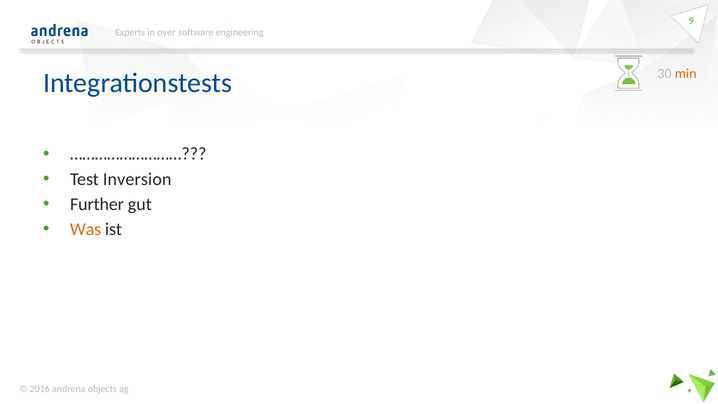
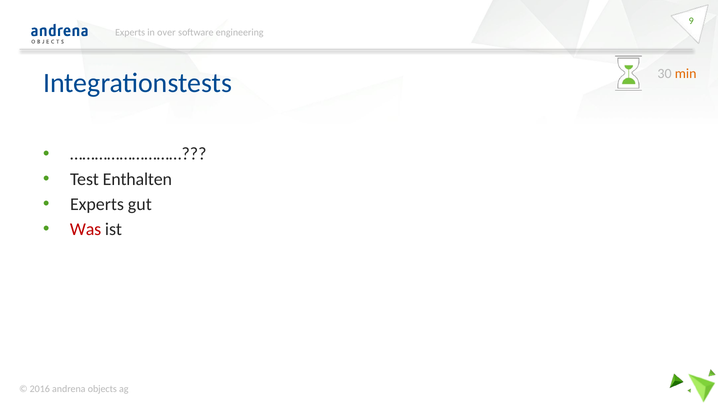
Inversion: Inversion -> Enthalten
Further at (97, 204): Further -> Experts
Was colour: orange -> red
